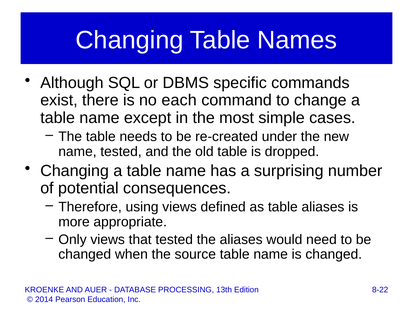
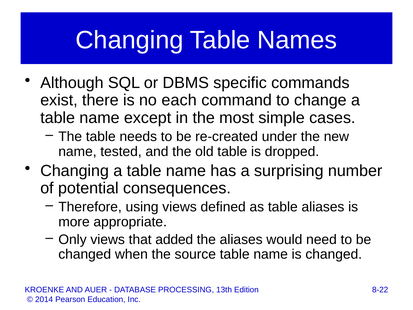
that tested: tested -> added
